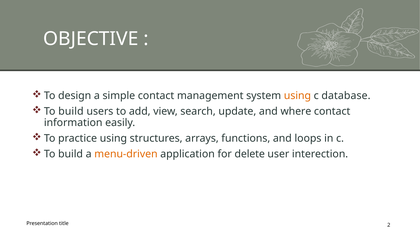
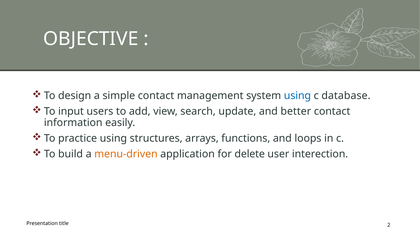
using at (297, 96) colour: orange -> blue
build at (71, 112): build -> input
where: where -> better
